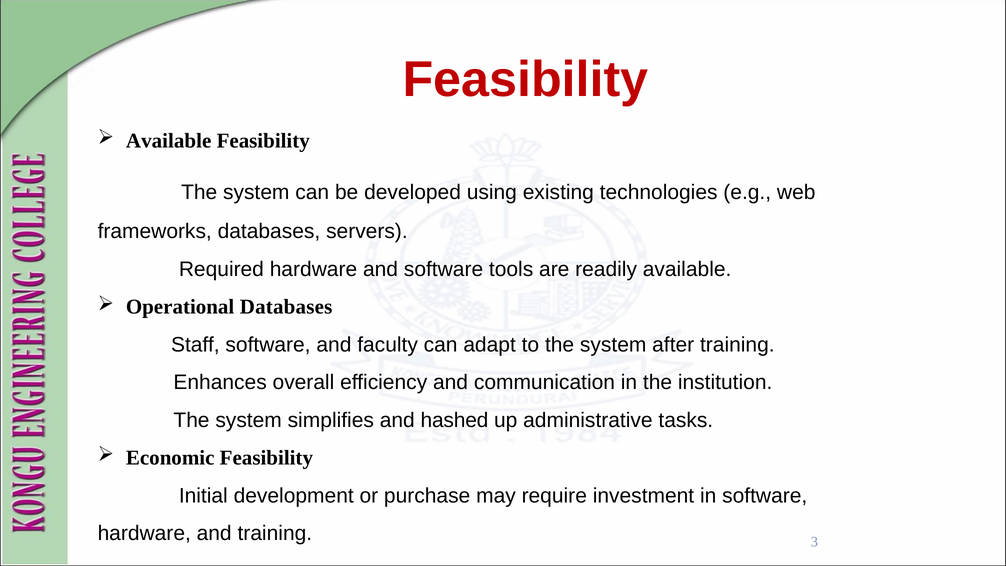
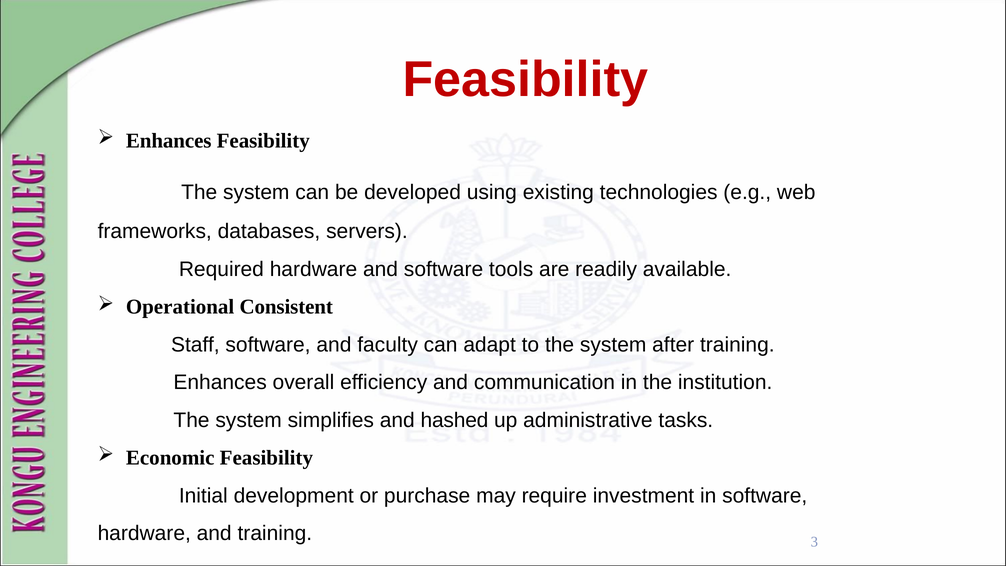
Available at (169, 141): Available -> Enhances
Operational Databases: Databases -> Consistent
